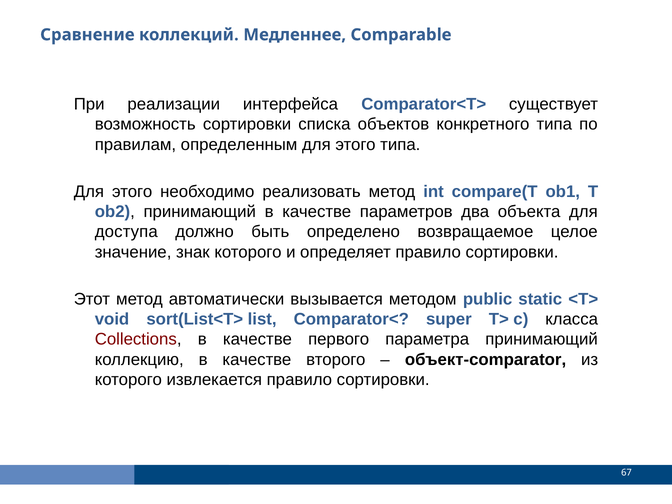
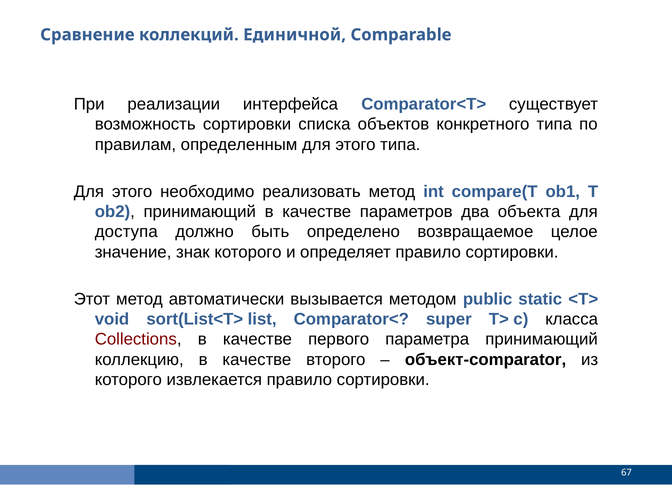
Медленнее: Медленнее -> Единичной
